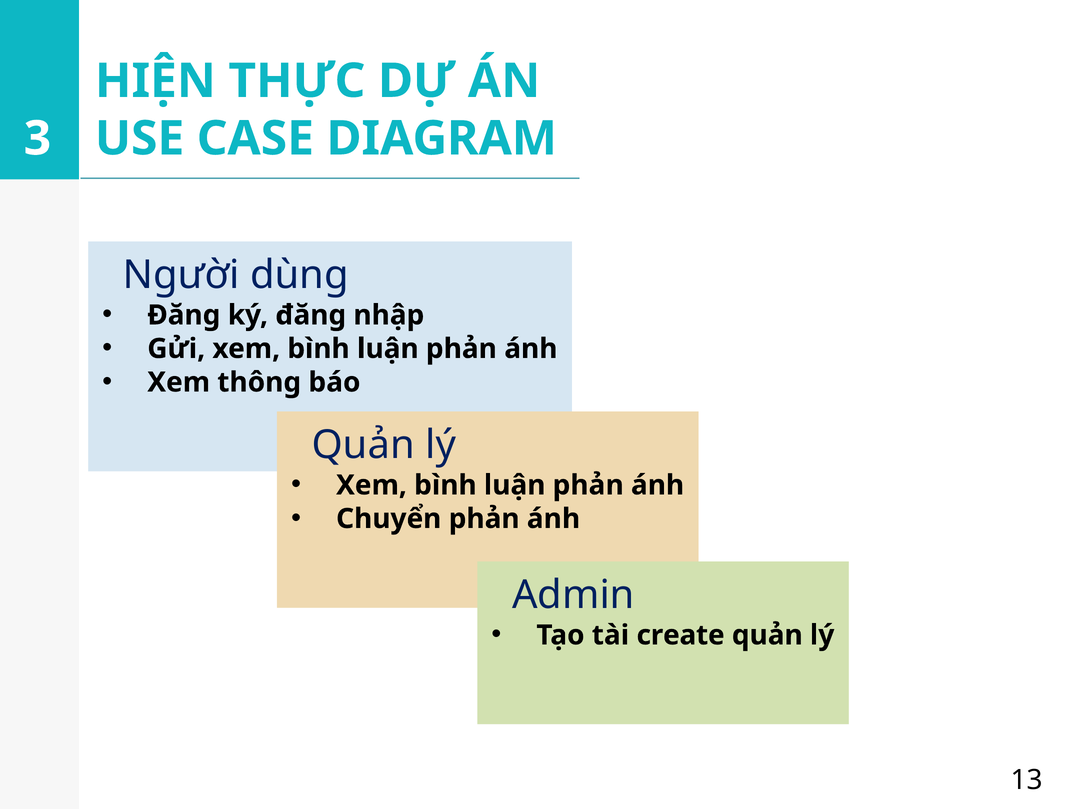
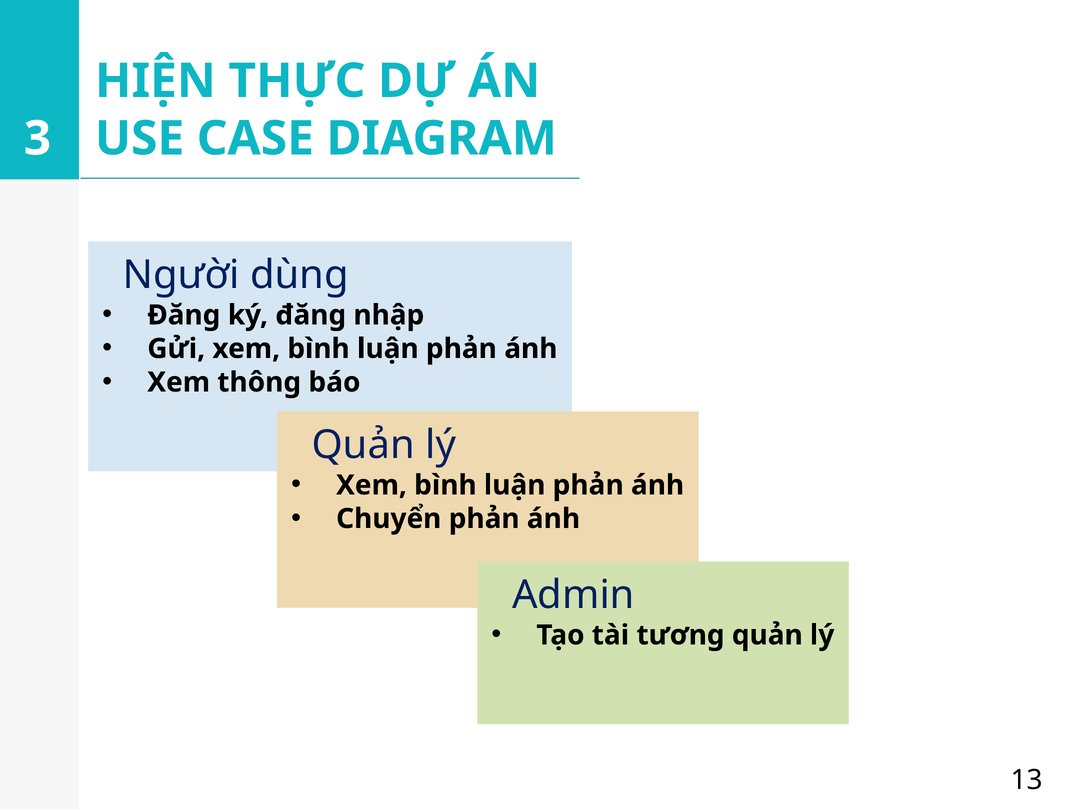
create: create -> tương
